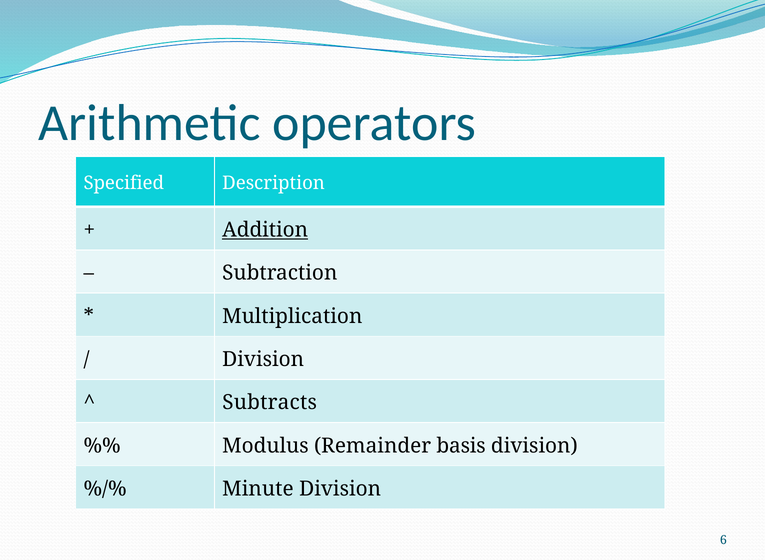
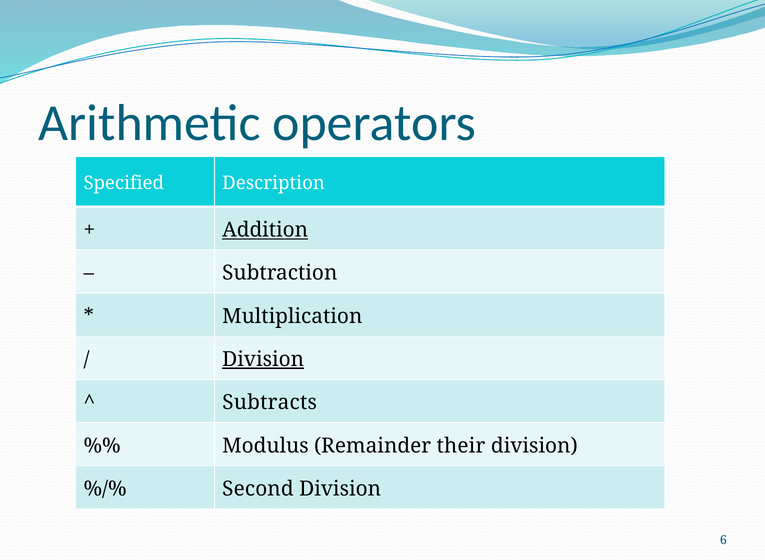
Division at (263, 360) underline: none -> present
basis: basis -> their
Minute: Minute -> Second
